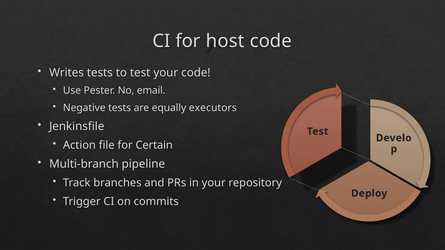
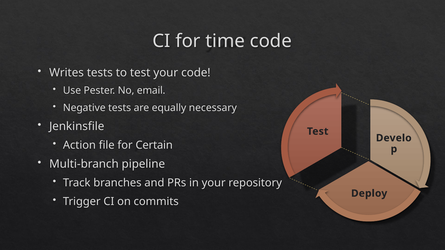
host: host -> time
executors: executors -> necessary
